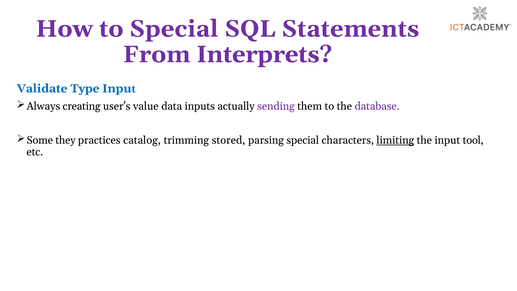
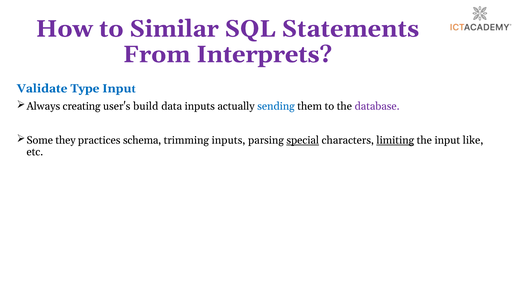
to Special: Special -> Similar
value: value -> build
sending colour: purple -> blue
catalog: catalog -> schema
trimming stored: stored -> inputs
special at (303, 140) underline: none -> present
tool: tool -> like
